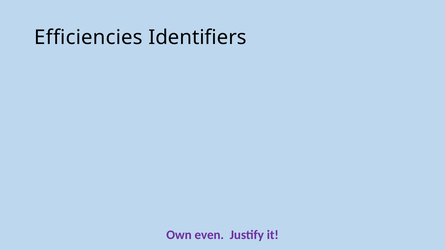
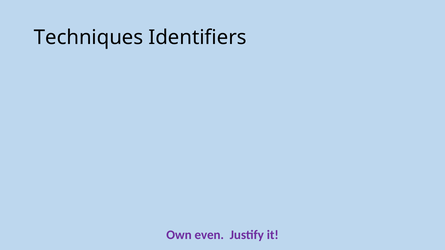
Efficiencies: Efficiencies -> Techniques
